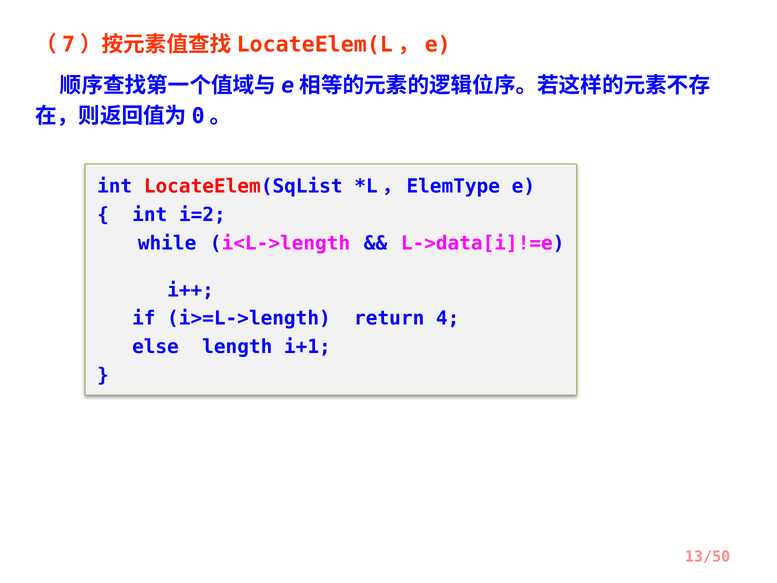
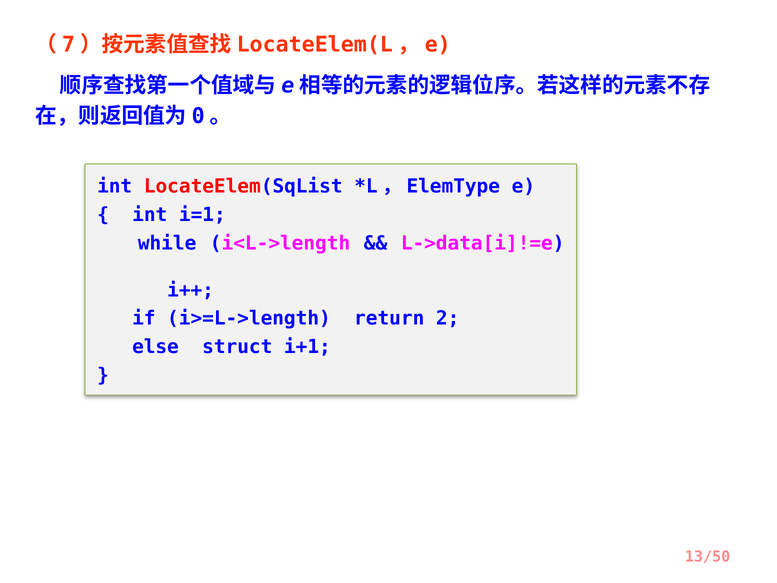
i=2: i=2 -> i=1
4: 4 -> 2
length: length -> struct
